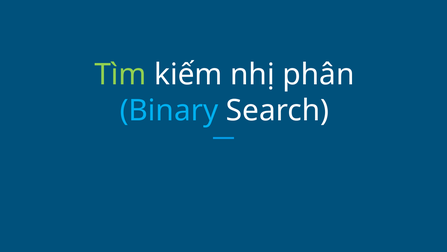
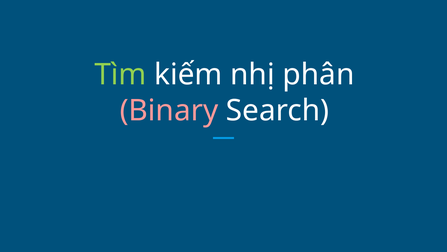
Binary colour: light blue -> pink
